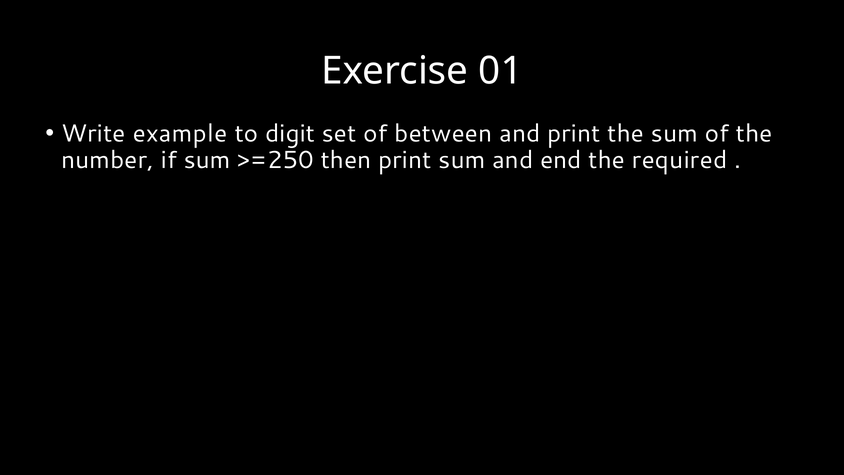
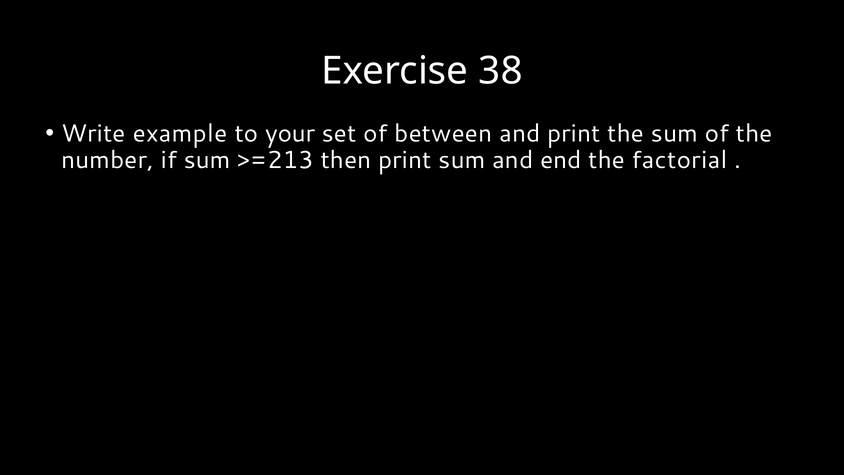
01: 01 -> 38
digit: digit -> your
>=250: >=250 -> >=213
required: required -> factorial
